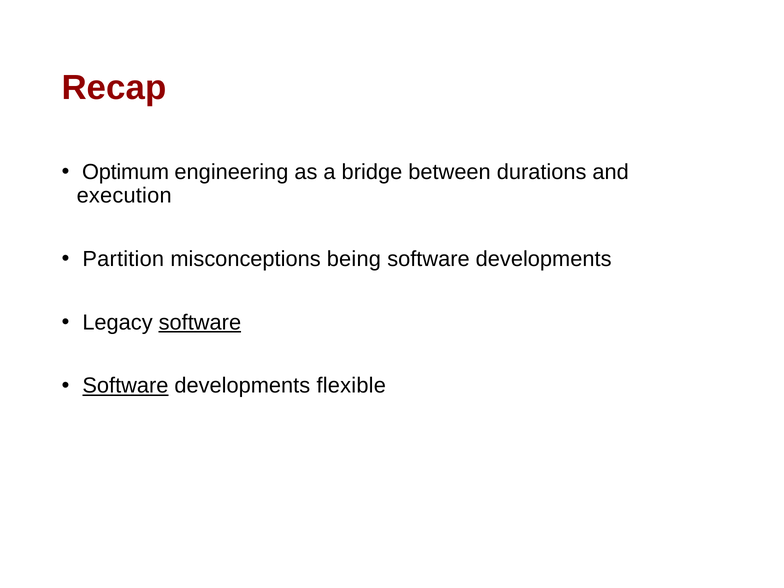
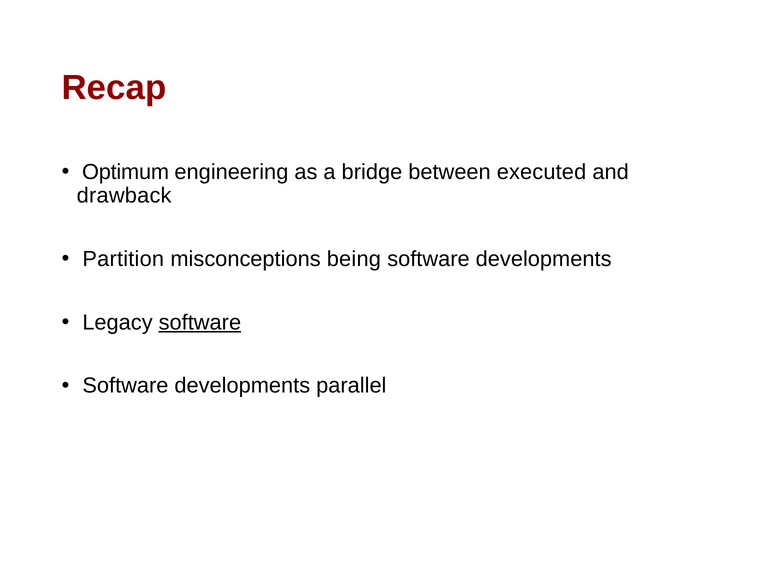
durations: durations -> executed
execution: execution -> drawback
Software at (125, 386) underline: present -> none
flexible: flexible -> parallel
